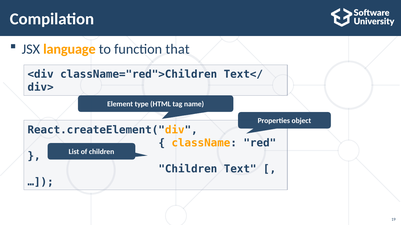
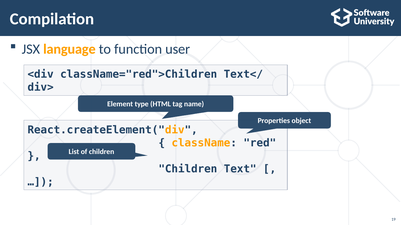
that: that -> user
